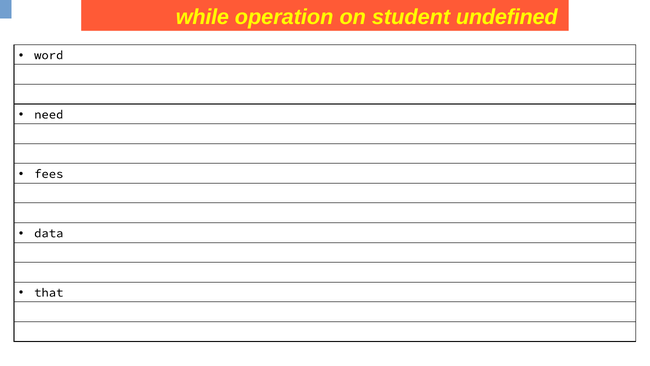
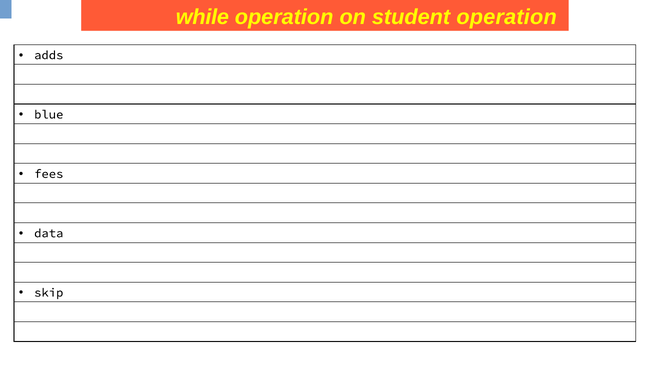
student undefined: undefined -> operation
word: word -> adds
need: need -> blue
that: that -> skip
